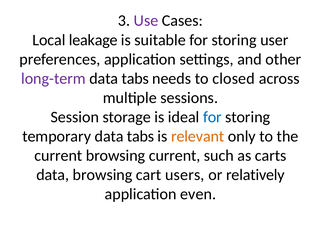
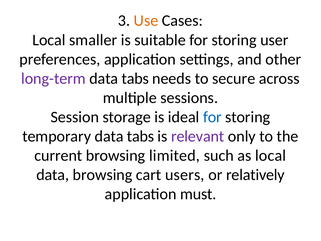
Use colour: purple -> orange
leakage: leakage -> smaller
closed: closed -> secure
relevant colour: orange -> purple
browsing current: current -> limited
as carts: carts -> local
even: even -> must
